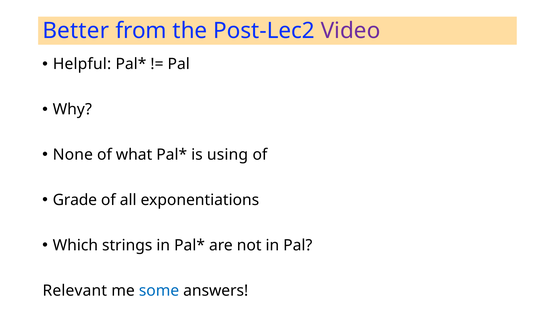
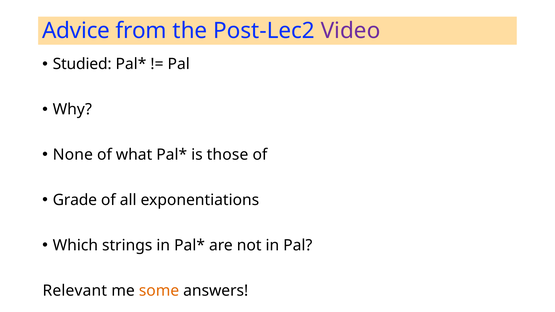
Better: Better -> Advice
Helpful: Helpful -> Studied
using: using -> those
some colour: blue -> orange
